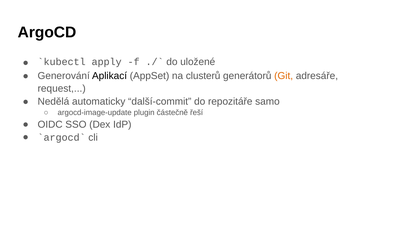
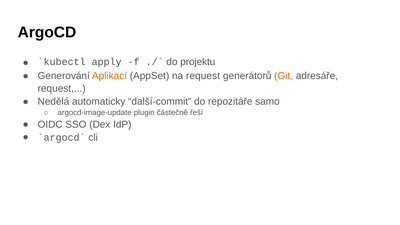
uložené: uložené -> projektu
Aplikací colour: black -> orange
na clusterů: clusterů -> request
